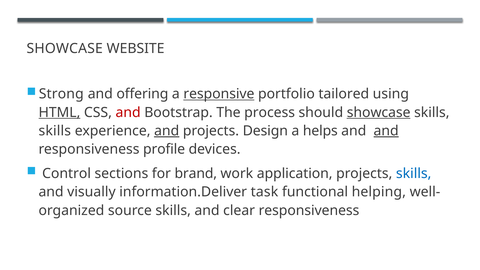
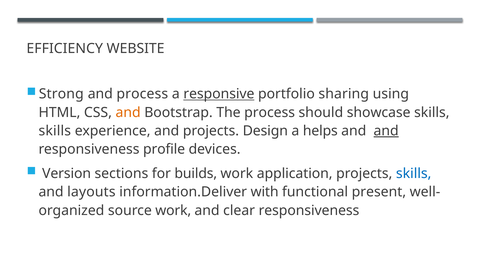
SHOWCASE at (65, 48): SHOWCASE -> EFFICIENCY
and offering: offering -> process
tailored: tailored -> sharing
HTML underline: present -> none
and at (128, 112) colour: red -> orange
showcase at (379, 112) underline: present -> none
and at (167, 131) underline: present -> none
Control: Control -> Version
brand: brand -> builds
visually: visually -> layouts
task: task -> with
helping: helping -> present
source skills: skills -> work
